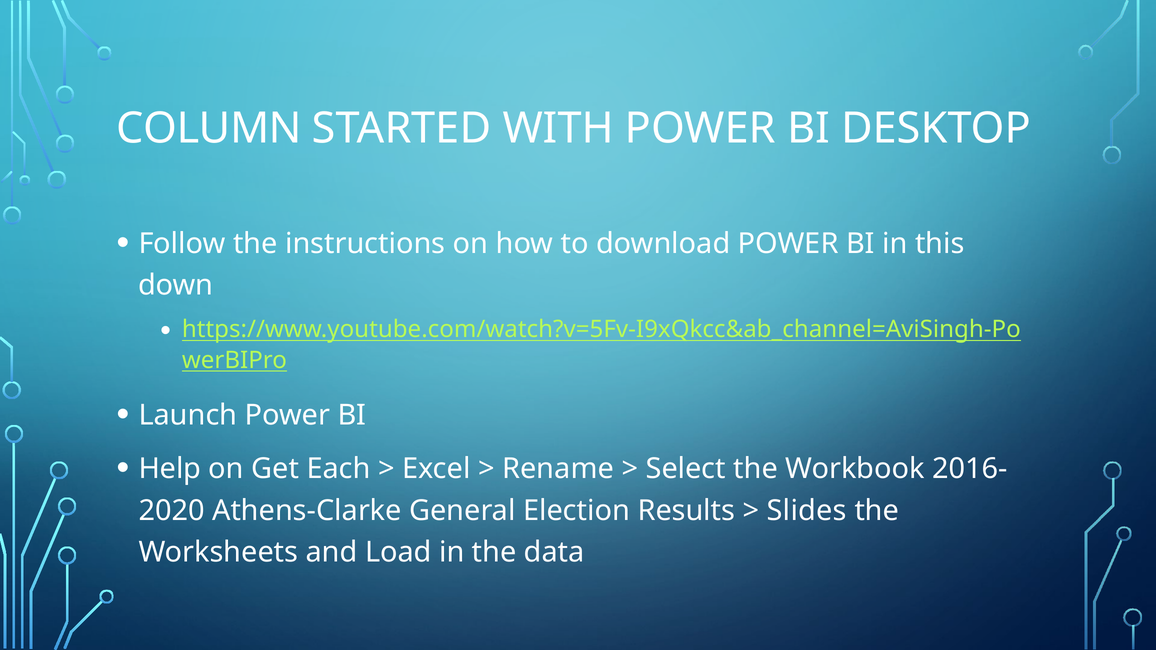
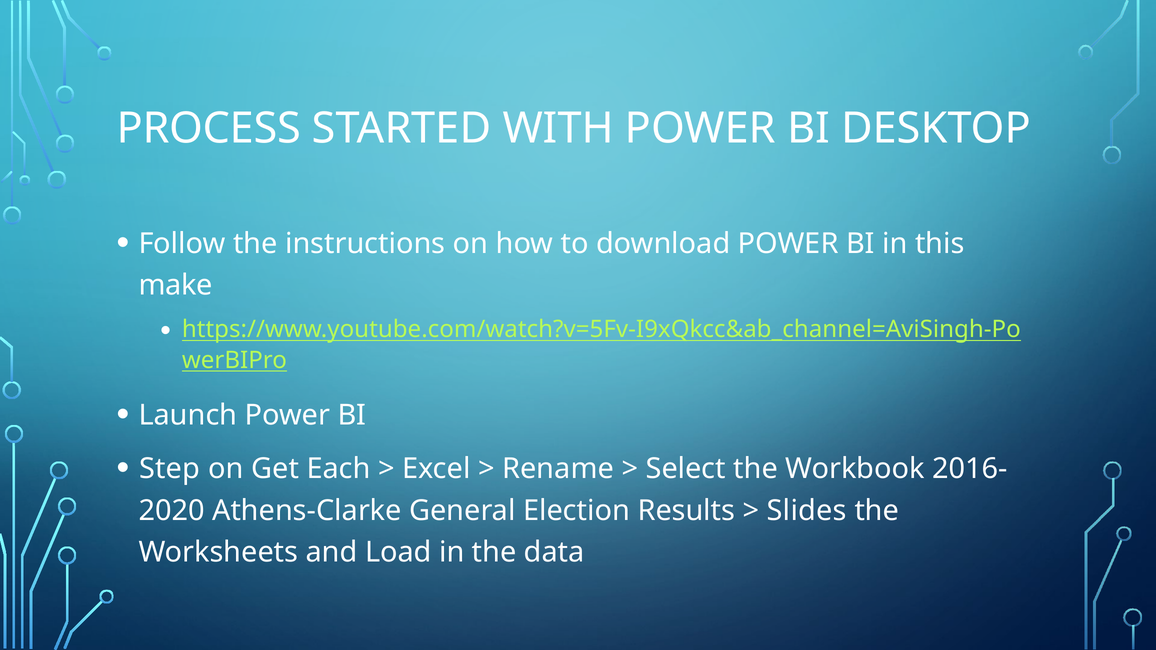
COLUMN: COLUMN -> PROCESS
down: down -> make
Help: Help -> Step
